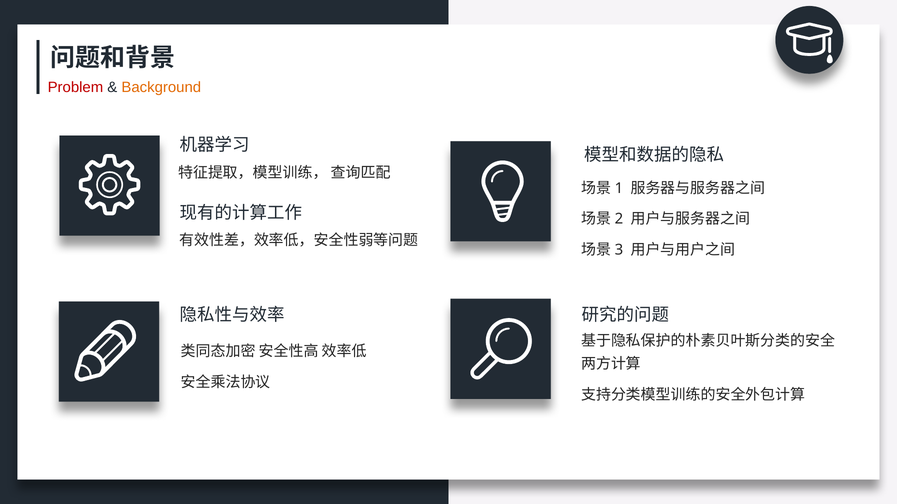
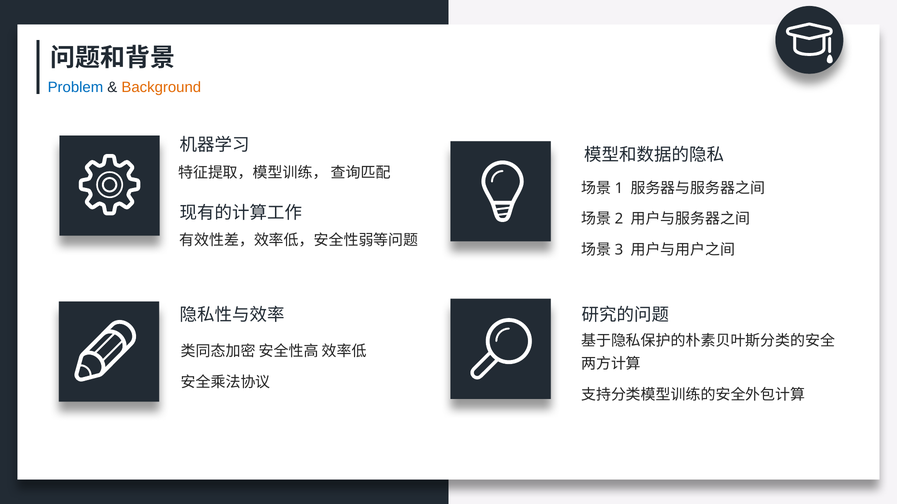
Problem colour: red -> blue
